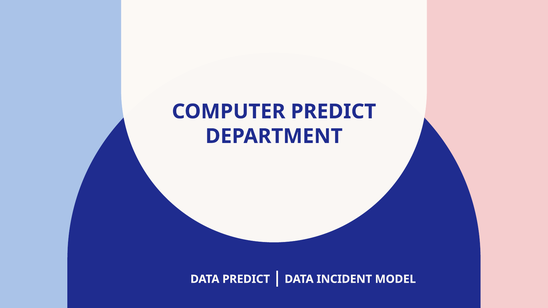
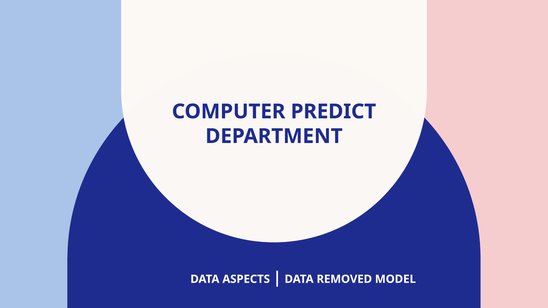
DATA PREDICT: PREDICT -> ASPECTS
INCIDENT: INCIDENT -> REMOVED
